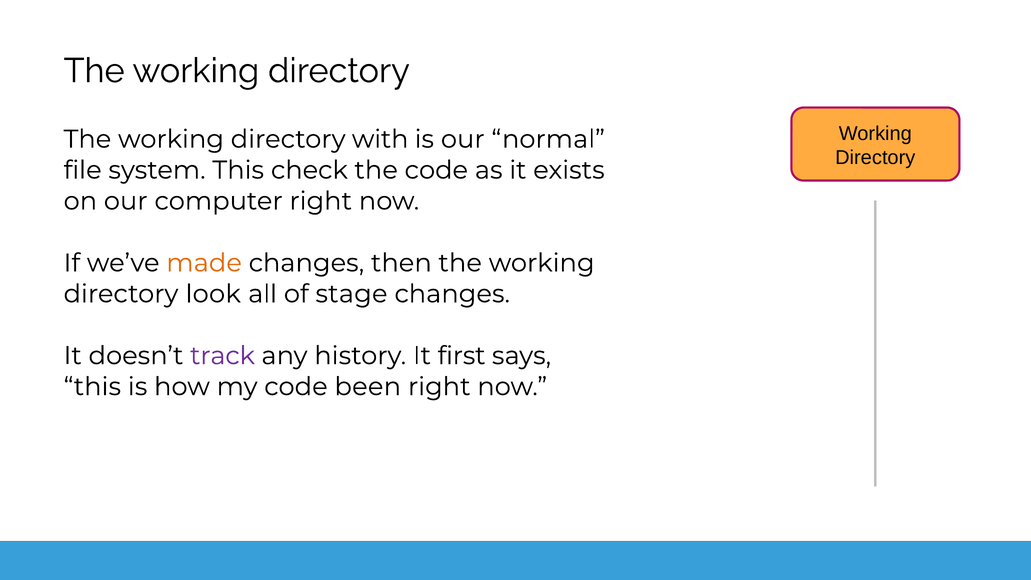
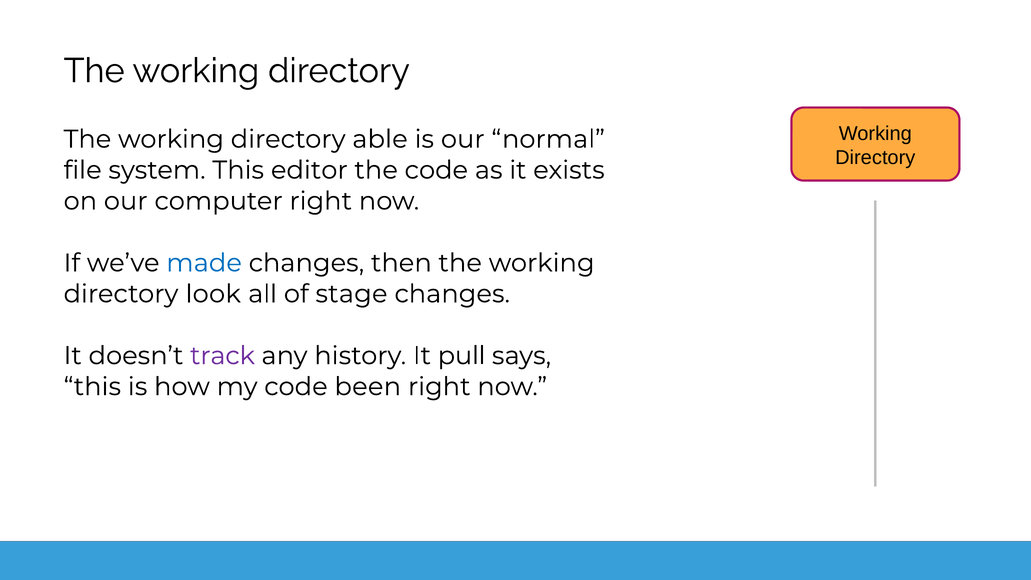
with: with -> able
check: check -> editor
made colour: orange -> blue
first: first -> pull
